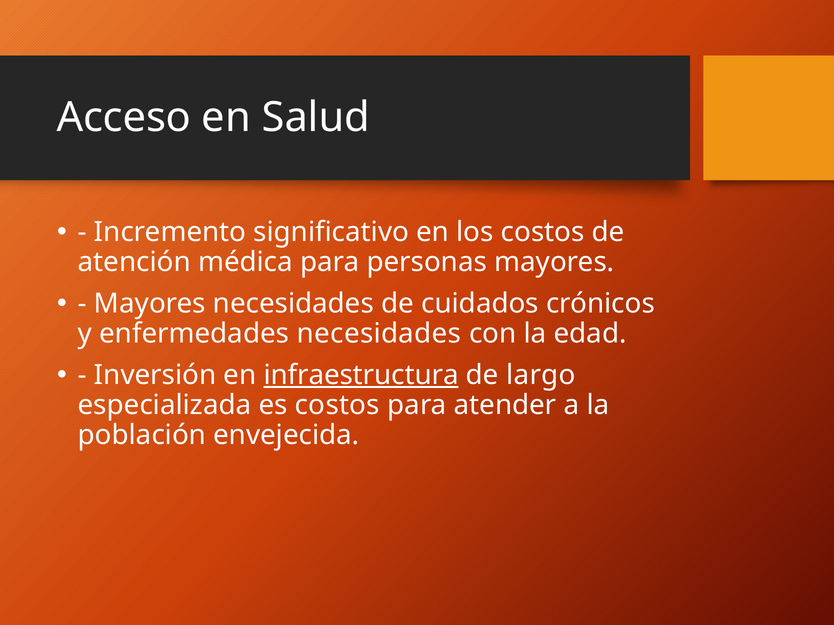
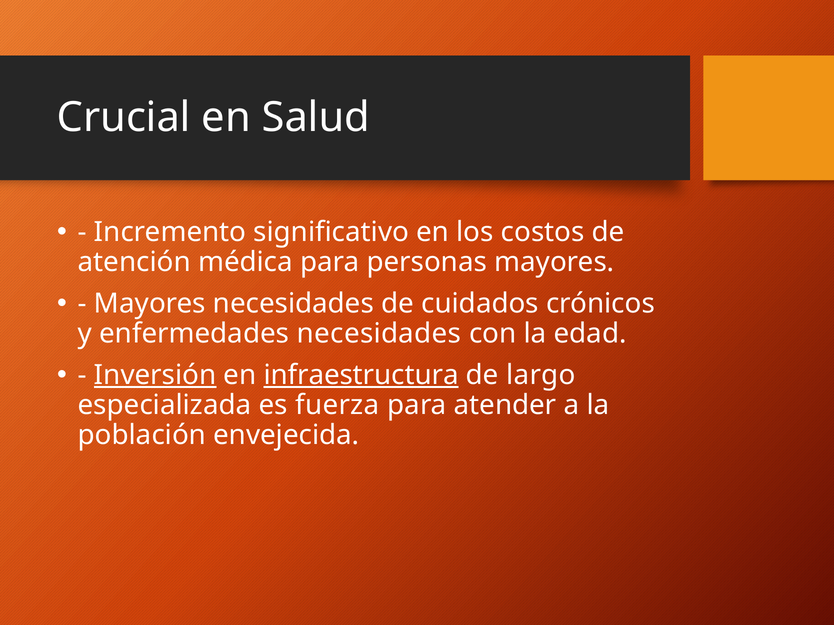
Acceso: Acceso -> Crucial
Inversión underline: none -> present
es costos: costos -> fuerza
